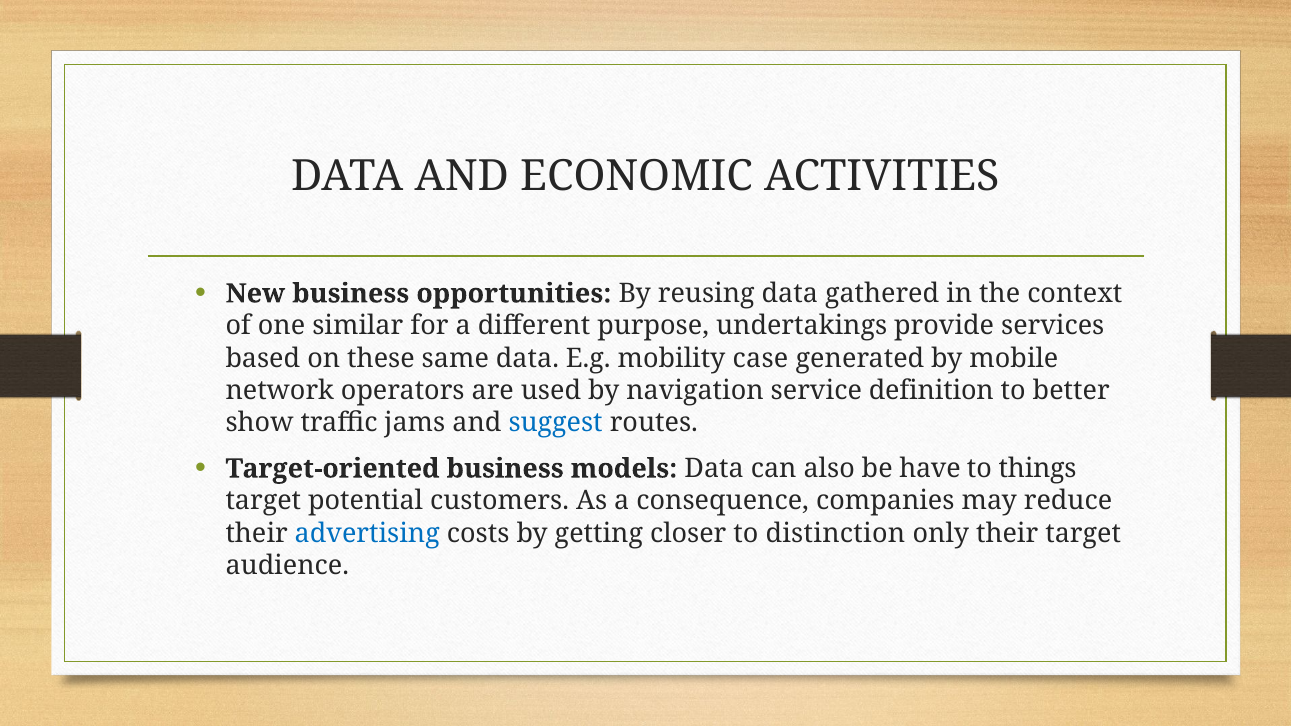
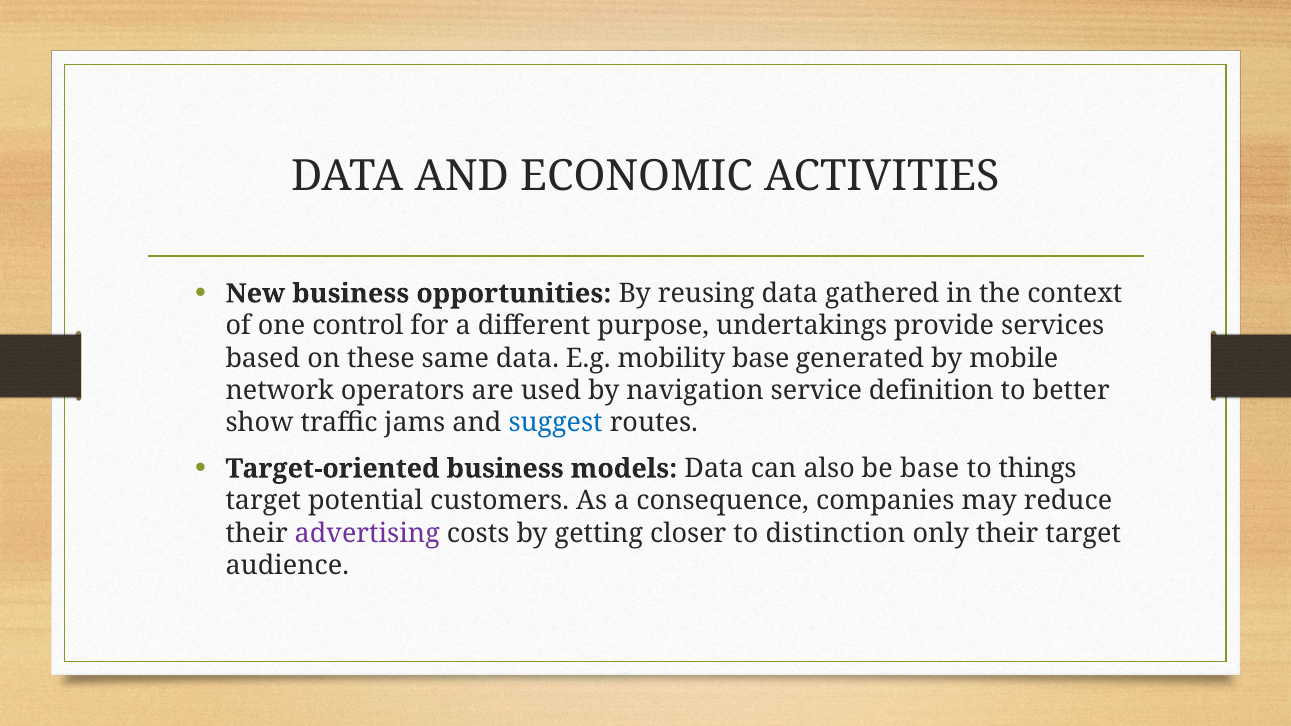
similar: similar -> control
mobility case: case -> base
be have: have -> base
advertising colour: blue -> purple
